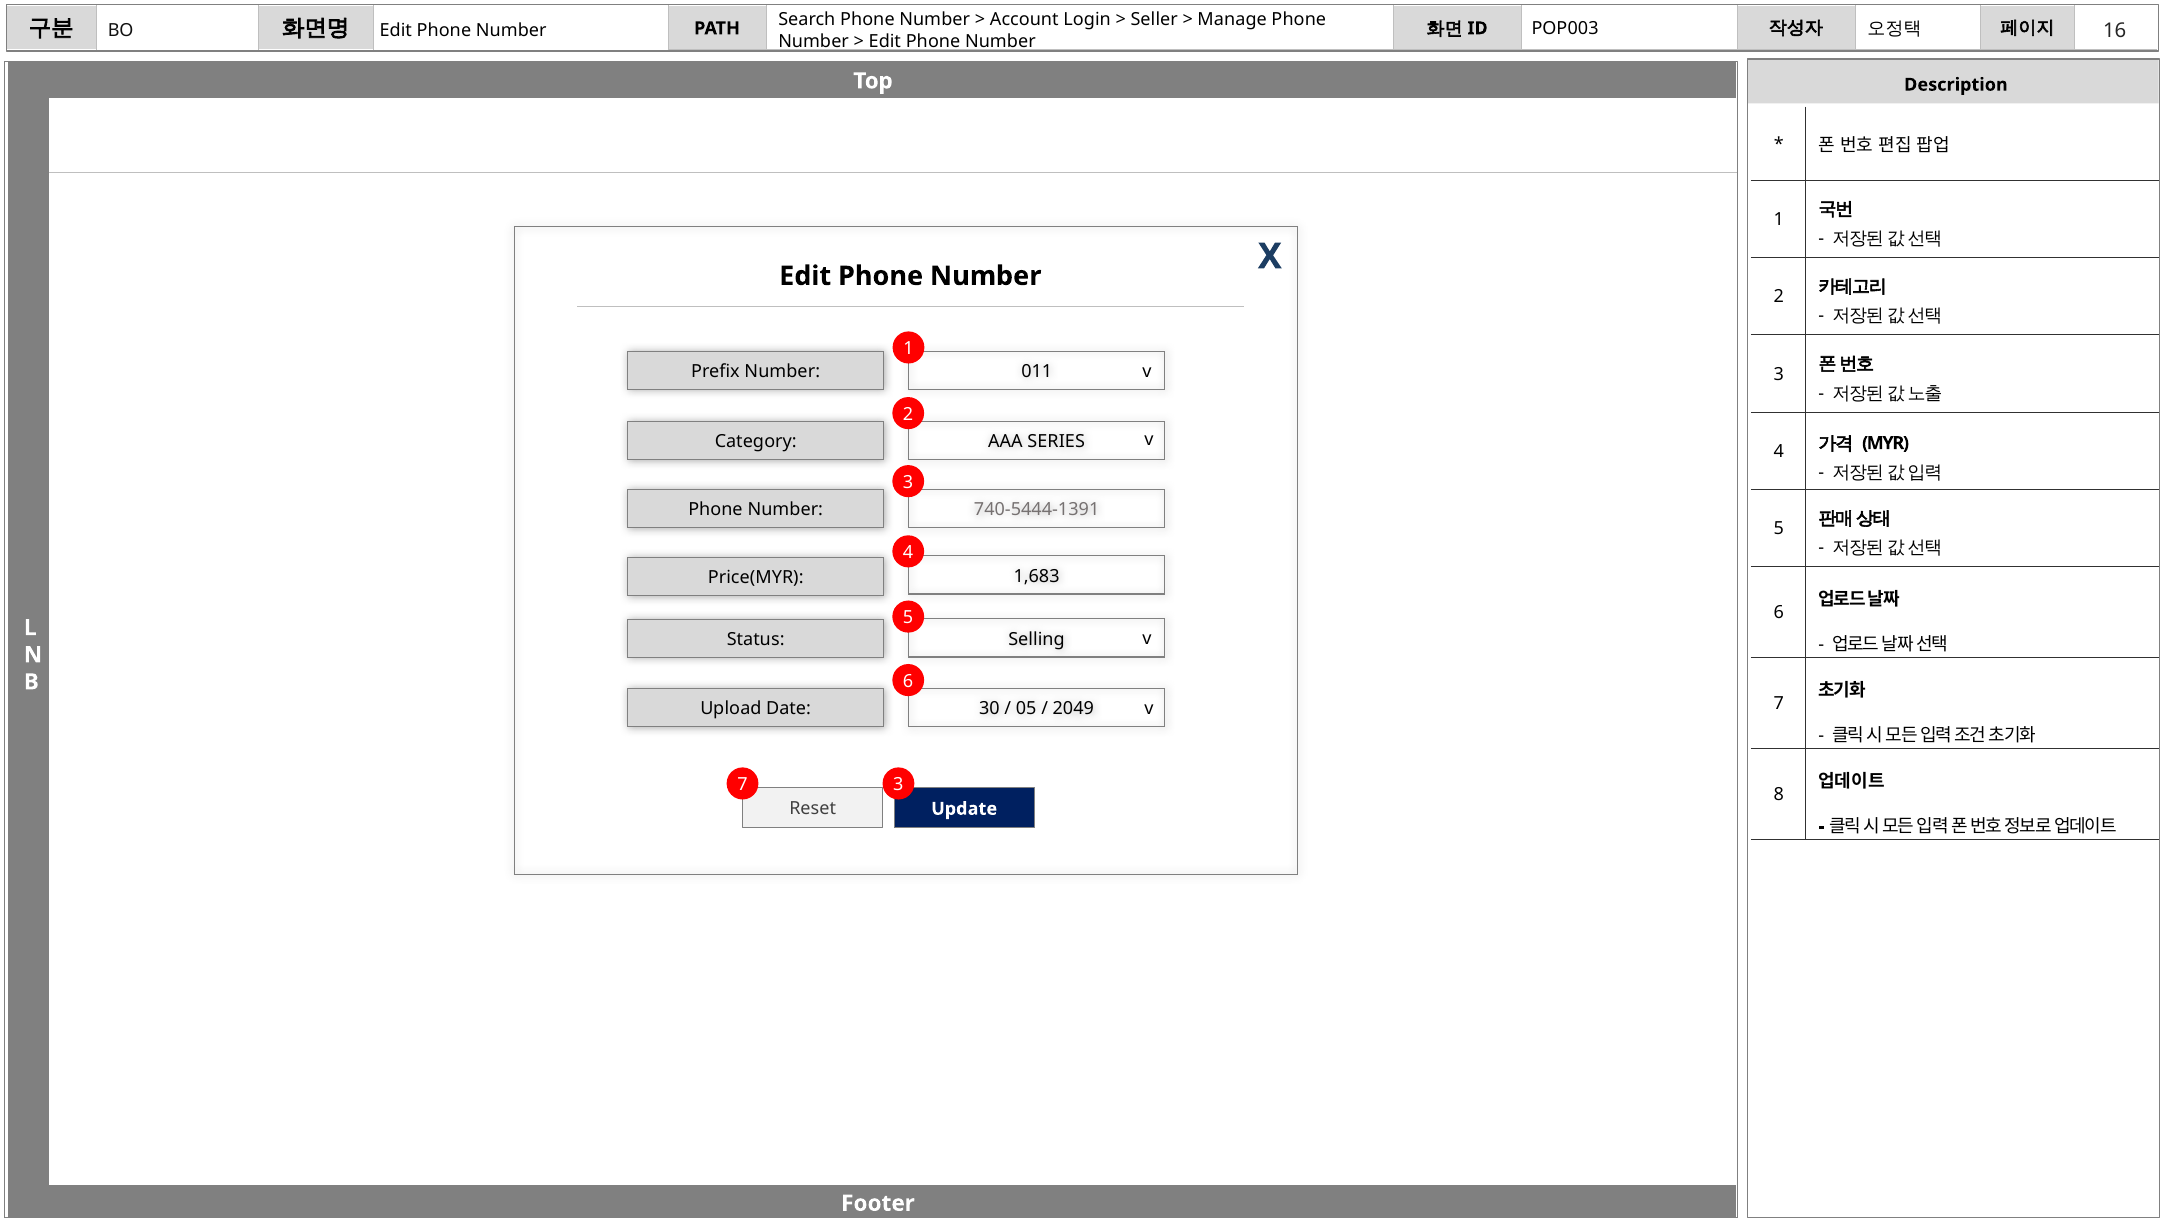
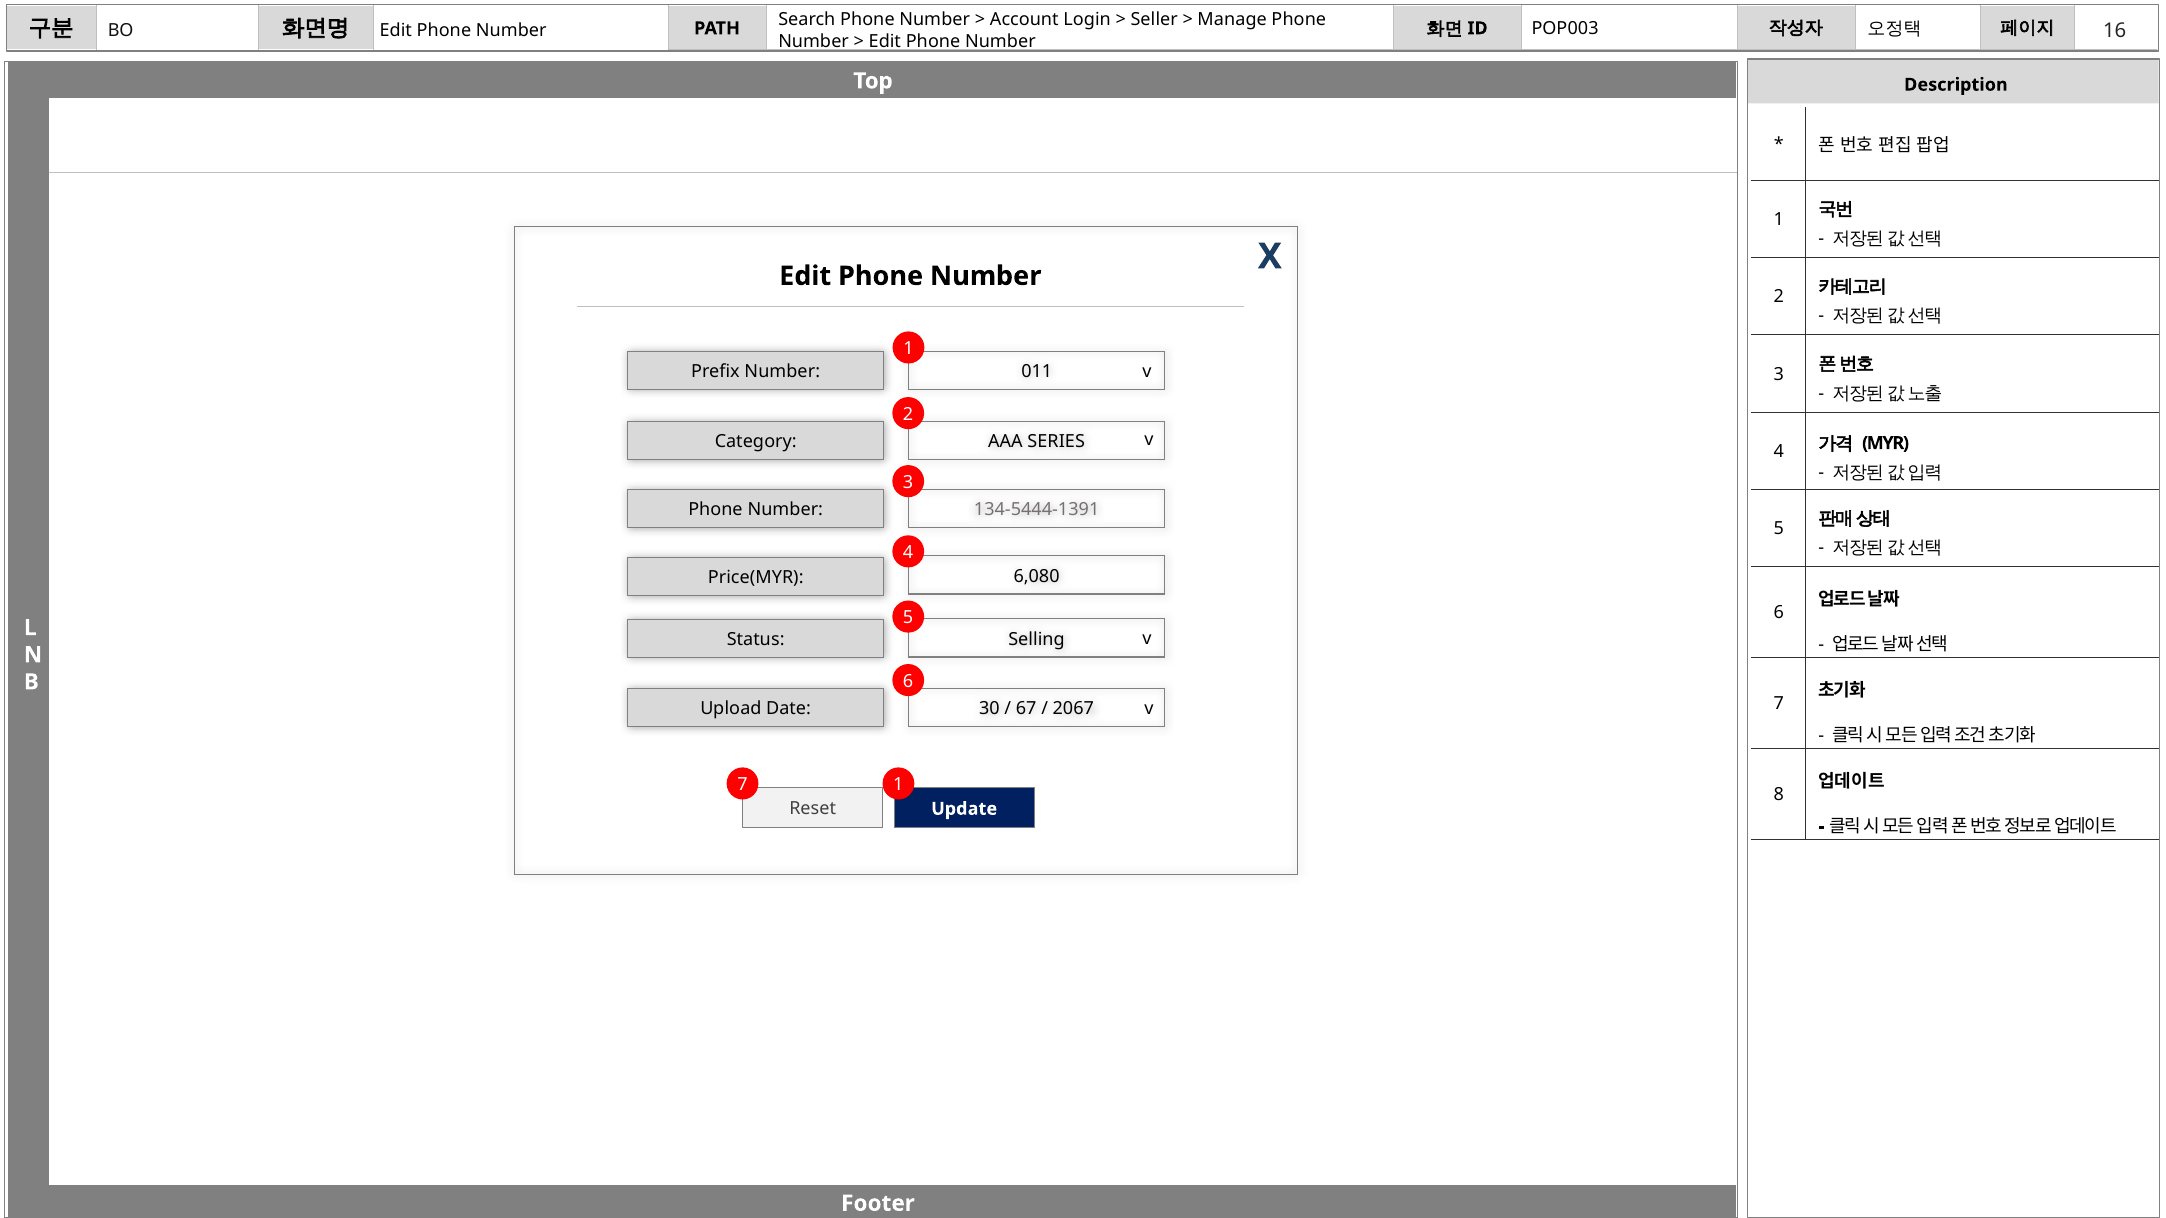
740-5444-1391: 740-5444-1391 -> 134-5444-1391
1,683: 1,683 -> 6,080
05: 05 -> 67
2049: 2049 -> 2067
7 3: 3 -> 1
